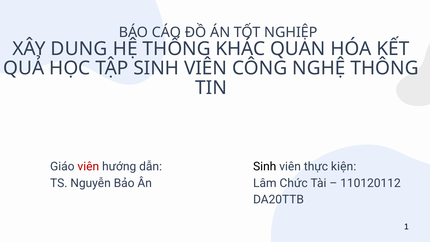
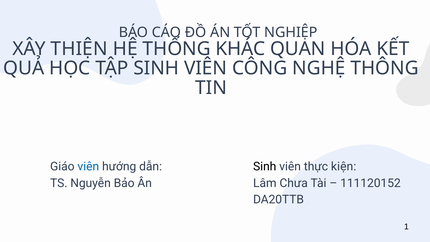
DUNG: DUNG -> THIỆN
viên at (88, 167) colour: red -> blue
Chức: Chức -> Chưa
110120112: 110120112 -> 111120152
